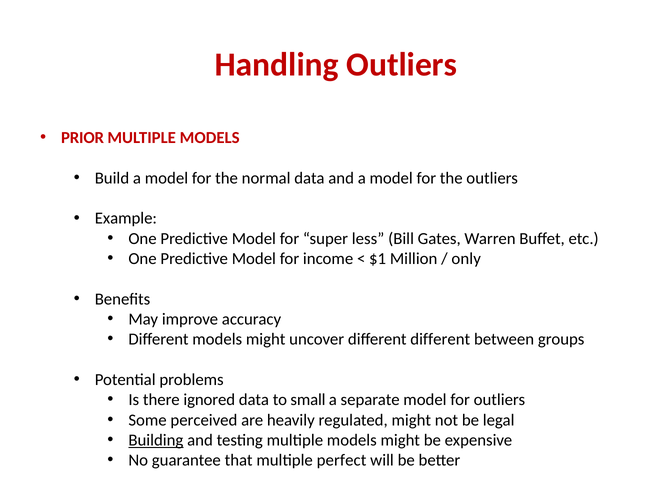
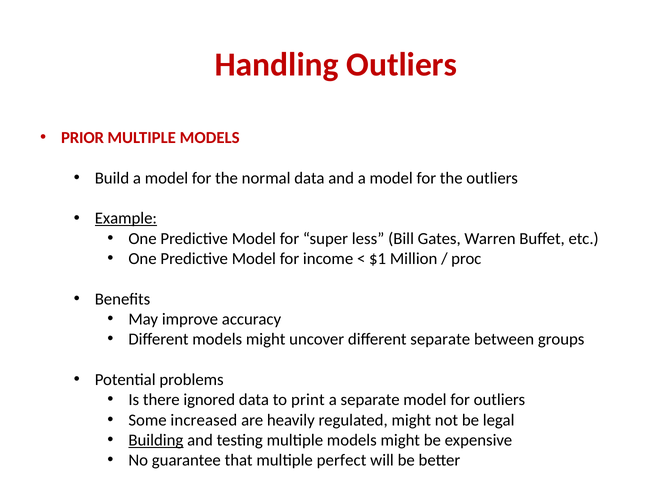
Example underline: none -> present
only: only -> proc
different different: different -> separate
small: small -> print
perceived: perceived -> increased
